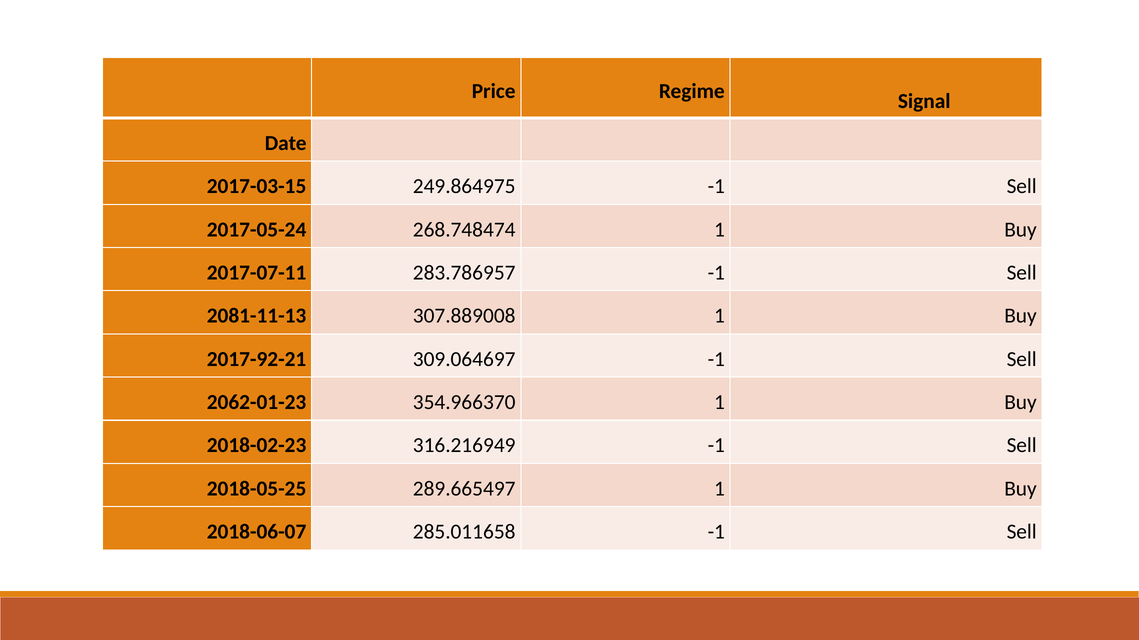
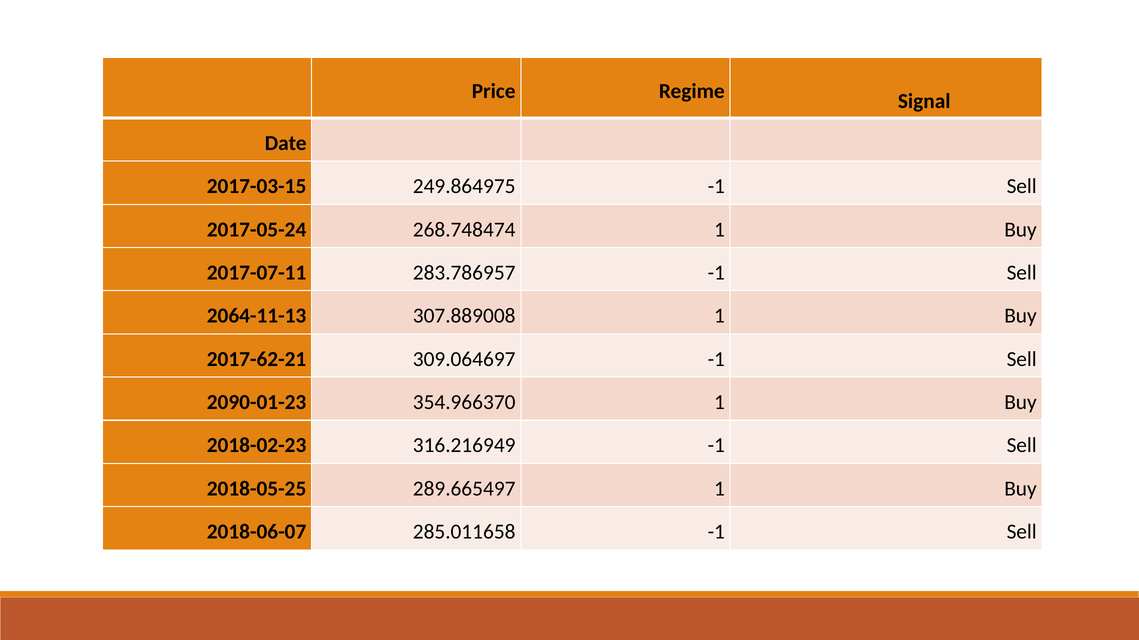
2081-11-13: 2081-11-13 -> 2064-11-13
2017-92-21: 2017-92-21 -> 2017-62-21
2062-01-23: 2062-01-23 -> 2090-01-23
